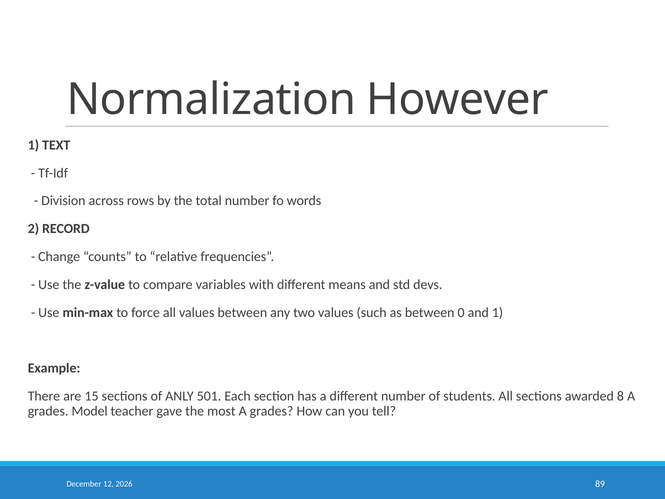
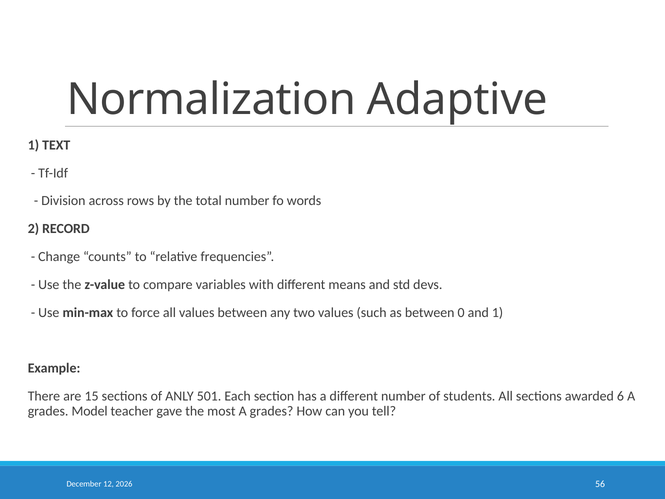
However: However -> Adaptive
8: 8 -> 6
89: 89 -> 56
